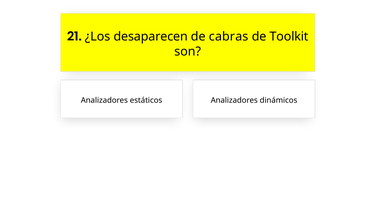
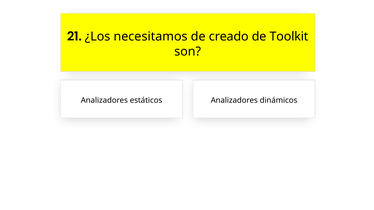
desaparecen: desaparecen -> necesitamos
cabras: cabras -> creado
